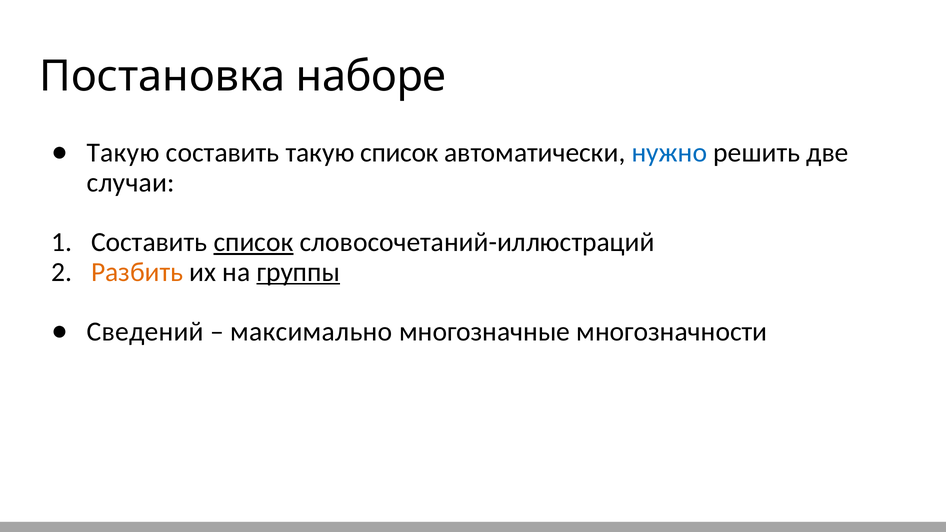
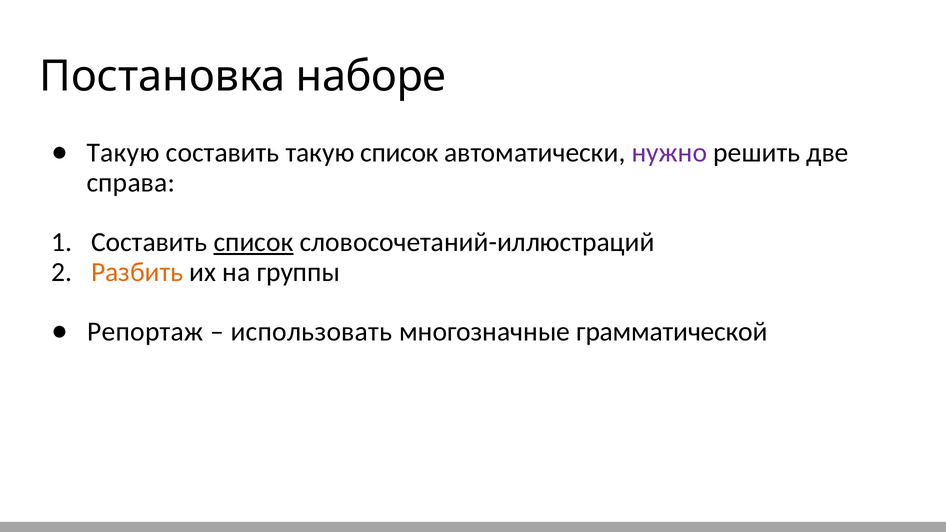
нужно colour: blue -> purple
случаи: случаи -> справа
группы underline: present -> none
Сведений: Сведений -> Репортаж
максимально: максимально -> использовать
многозначности: многозначности -> грамматической
